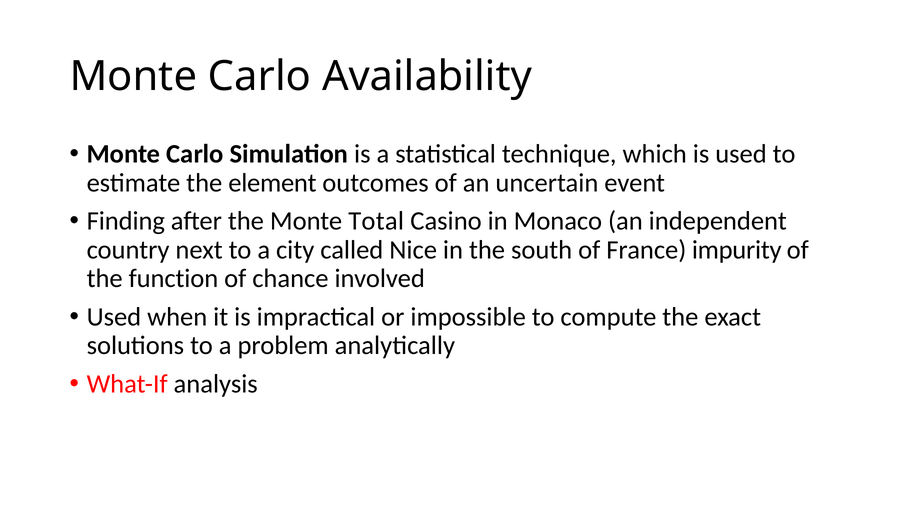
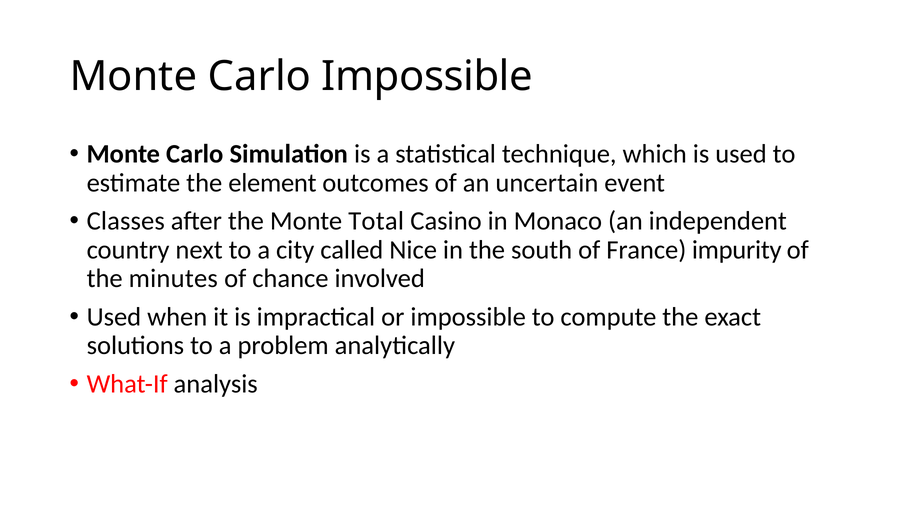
Carlo Availability: Availability -> Impossible
Finding: Finding -> Classes
function: function -> minutes
